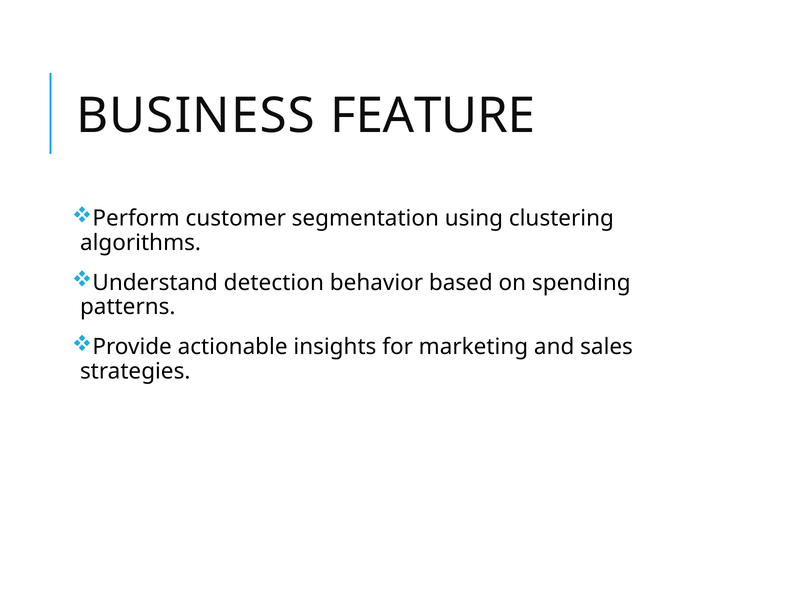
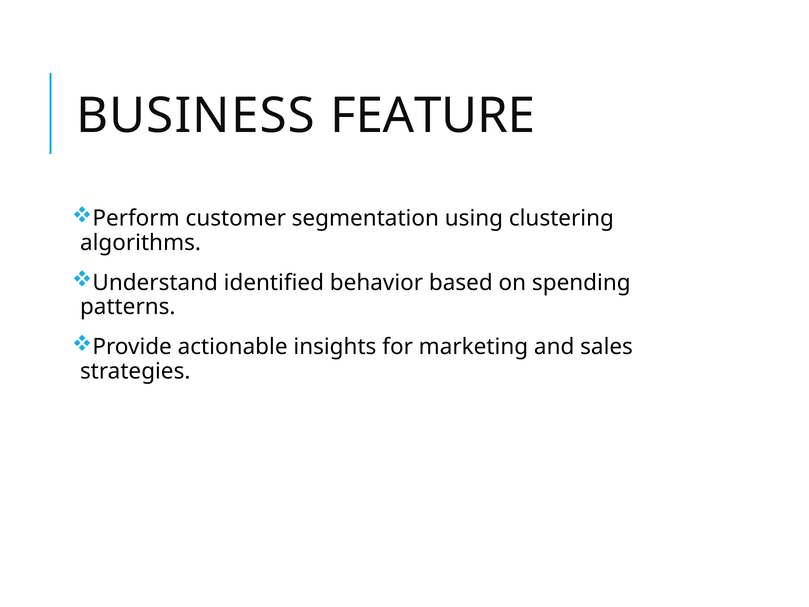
detection: detection -> identified
